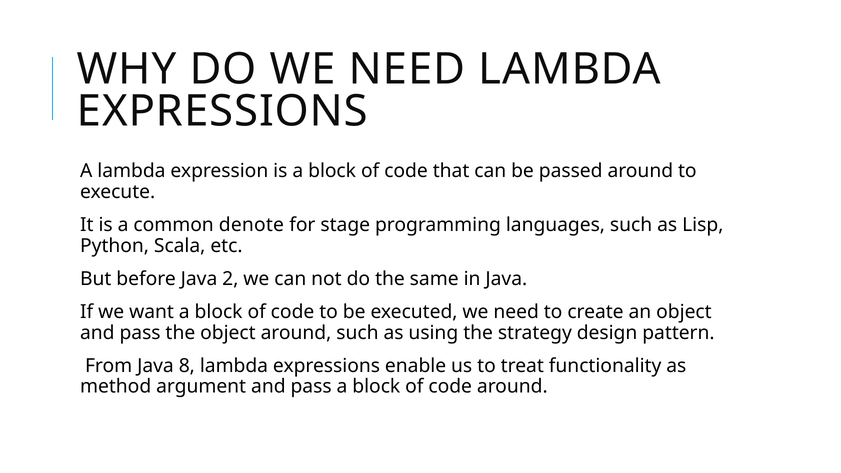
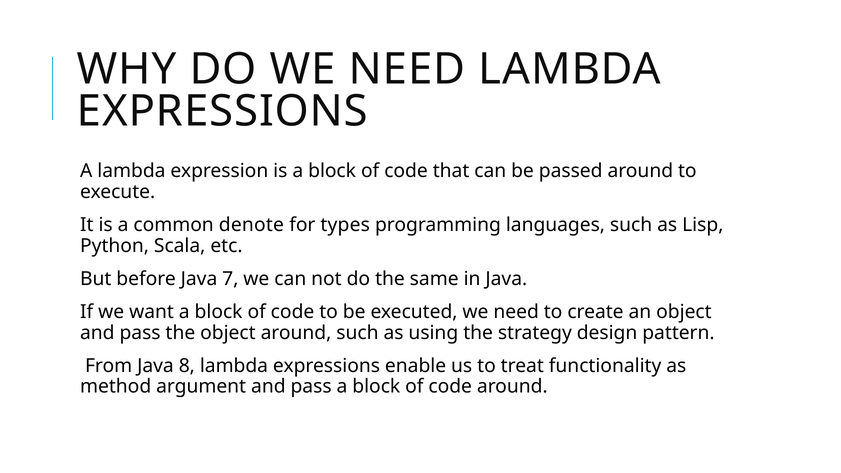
stage: stage -> types
2: 2 -> 7
